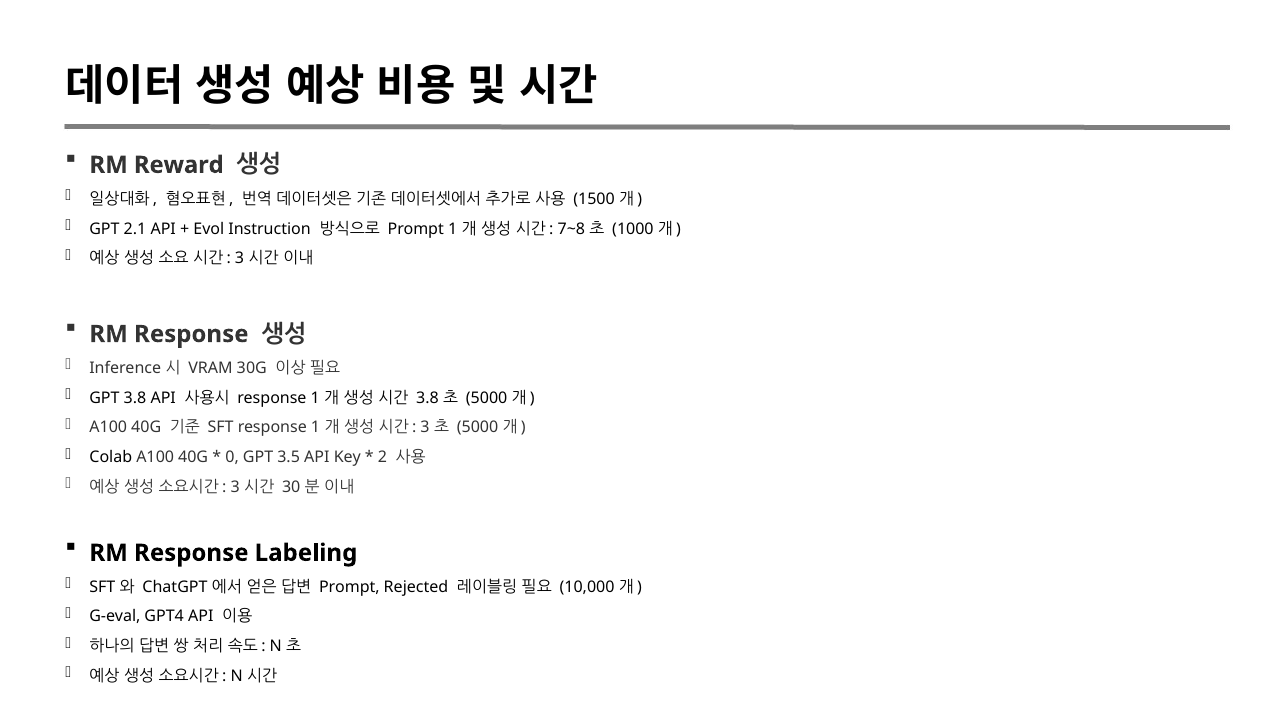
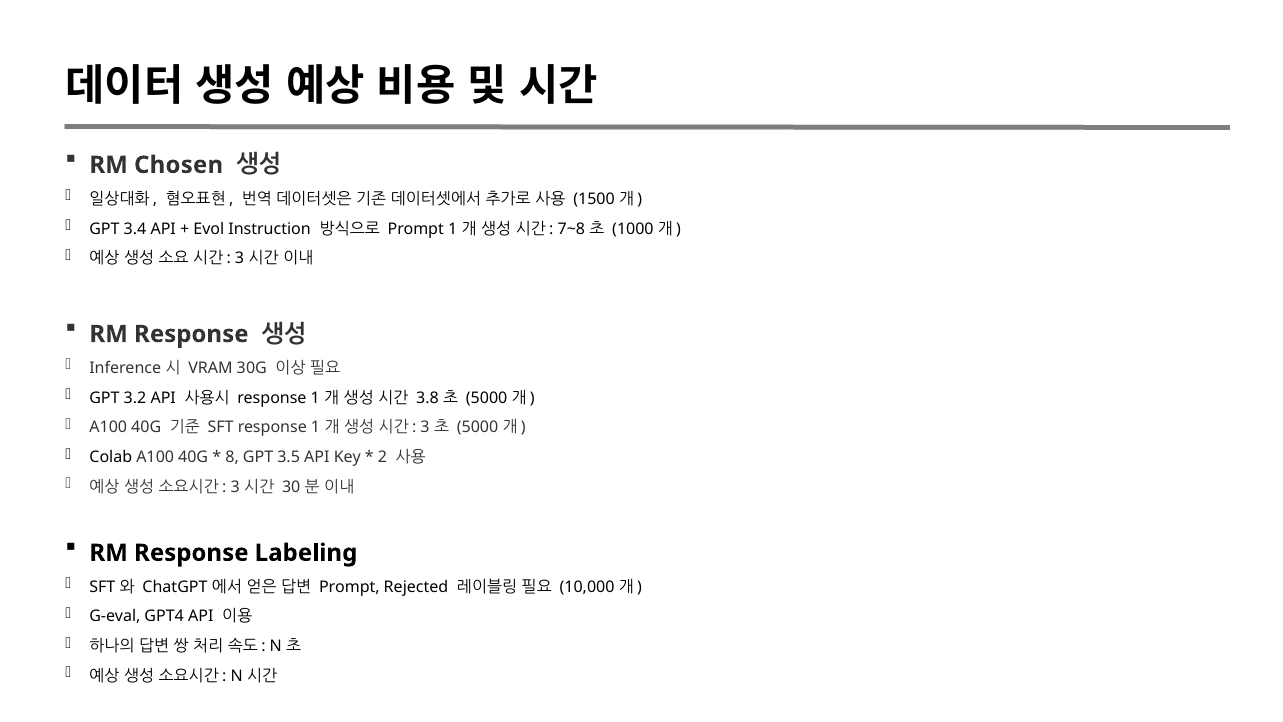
Reward: Reward -> Chosen
2.1: 2.1 -> 3.4
GPT 3.8: 3.8 -> 3.2
0: 0 -> 8
